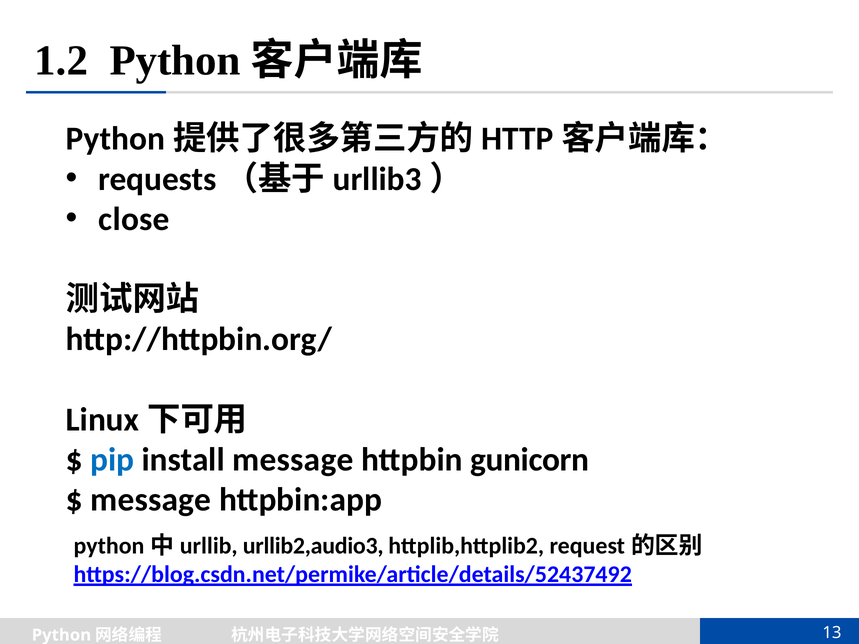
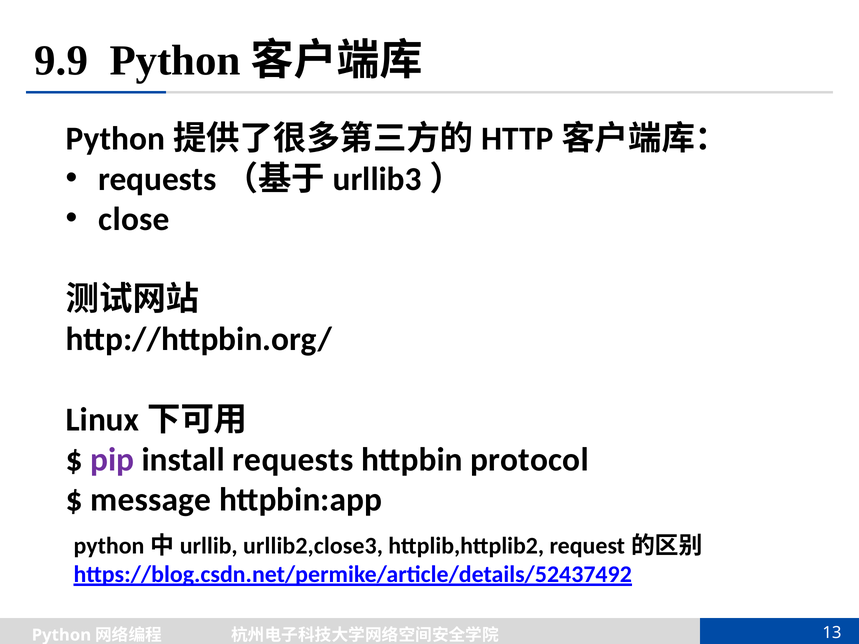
1.2: 1.2 -> 9.9
pip colour: blue -> purple
install message: message -> requests
gunicorn: gunicorn -> protocol
urllib2,audio3: urllib2,audio3 -> urllib2,close3
